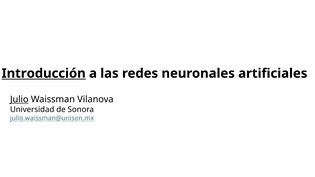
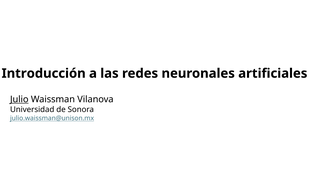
Introducción underline: present -> none
